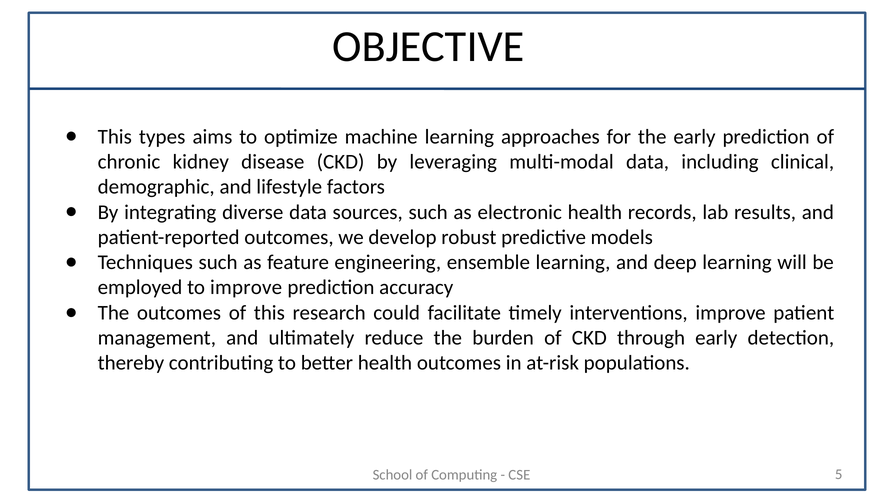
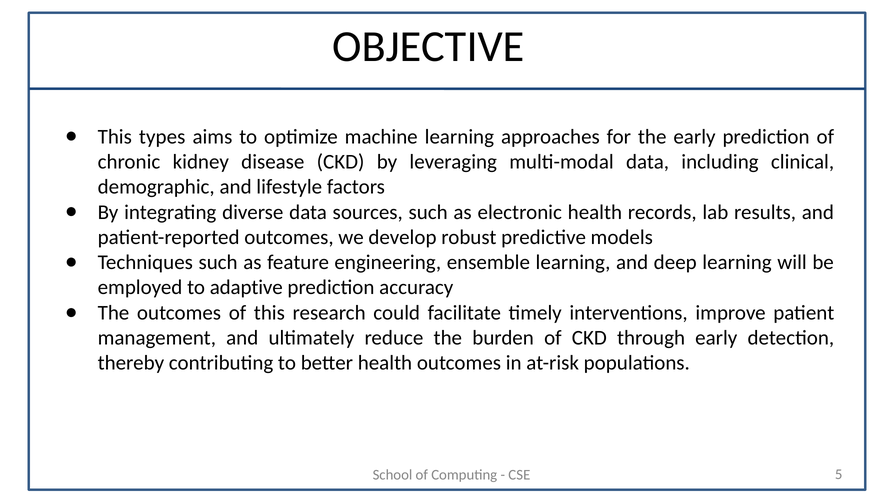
to improve: improve -> adaptive
